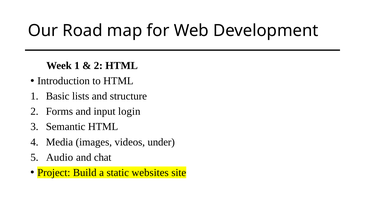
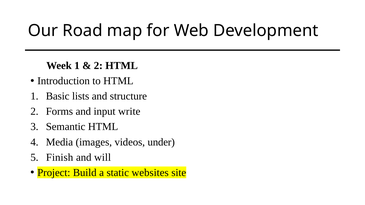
login: login -> write
Audio: Audio -> Finish
chat: chat -> will
